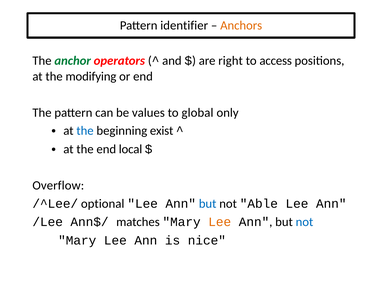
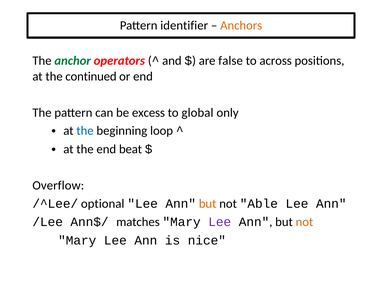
right: right -> false
access: access -> across
modifying: modifying -> continued
values: values -> excess
exist: exist -> loop
local: local -> beat
but at (208, 203) colour: blue -> orange
Lee at (220, 222) colour: orange -> purple
not at (304, 222) colour: blue -> orange
